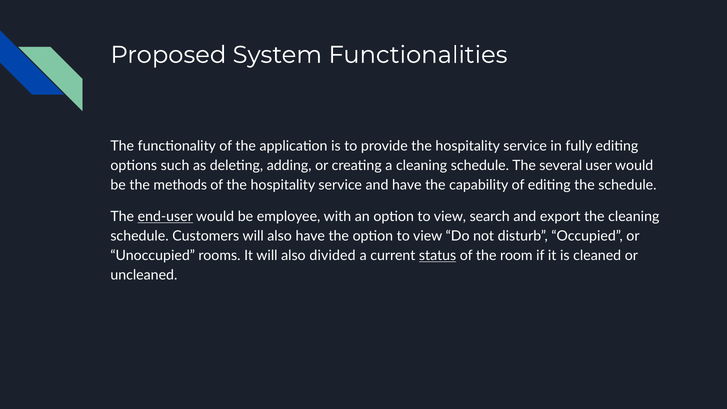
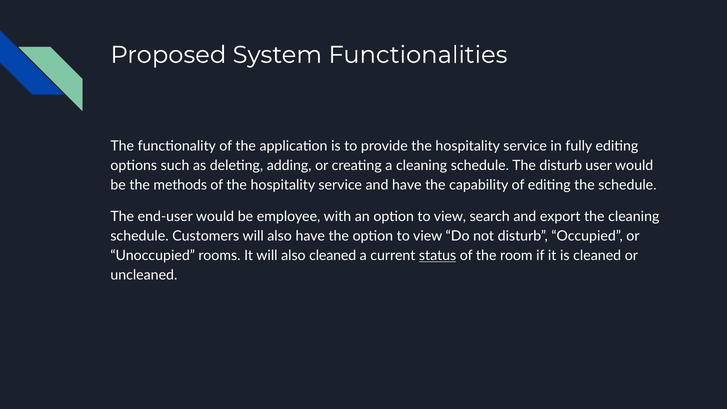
The several: several -> disturb
end-user underline: present -> none
also divided: divided -> cleaned
